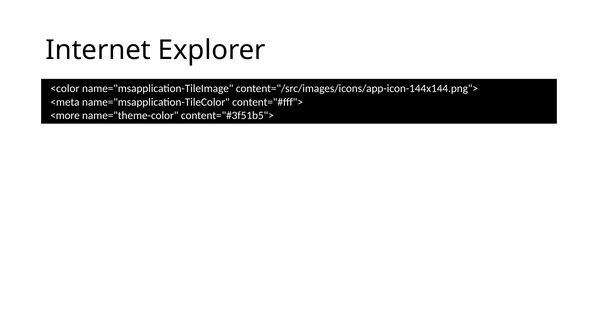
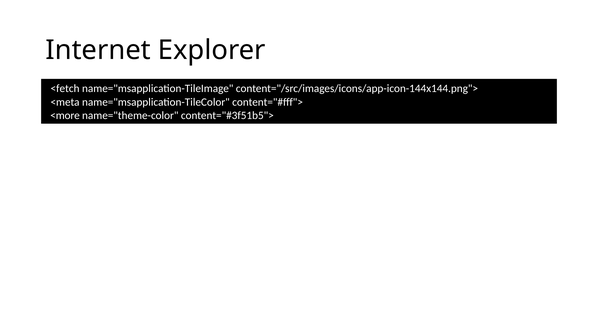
<color: <color -> <fetch
